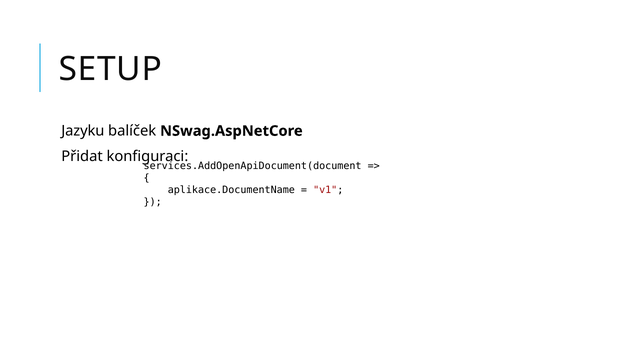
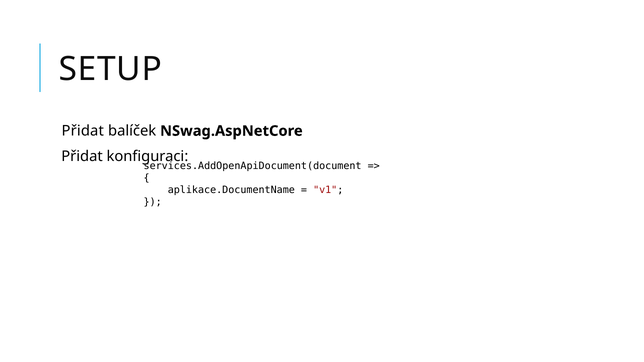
Jazyku at (83, 131): Jazyku -> Přidat
